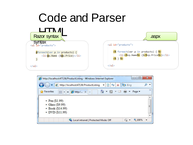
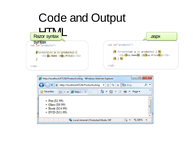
Parser: Parser -> Output
